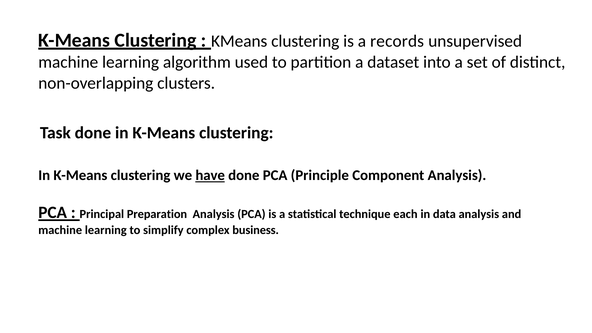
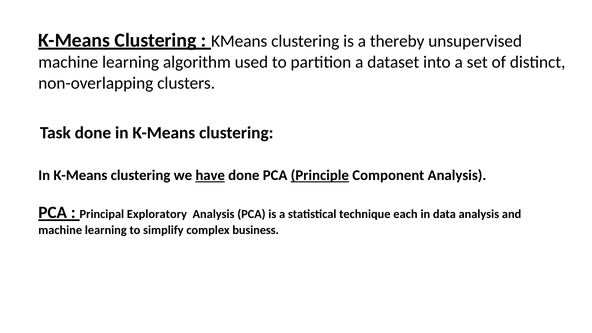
records: records -> thereby
Principle underline: none -> present
Preparation: Preparation -> Exploratory
